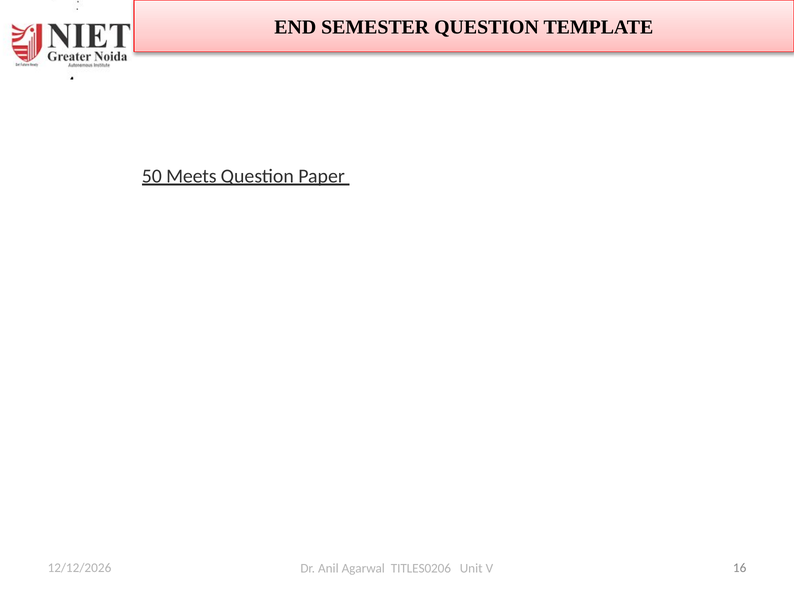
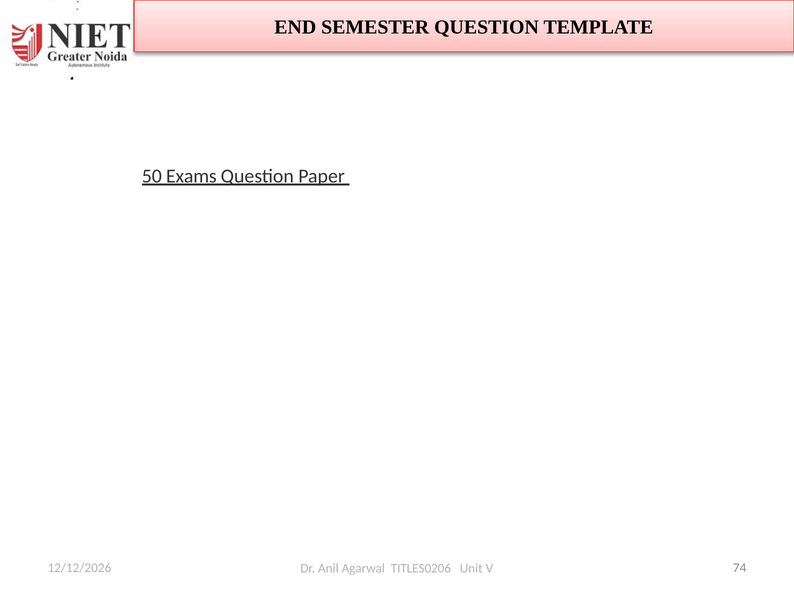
Meets: Meets -> Exams
16: 16 -> 74
